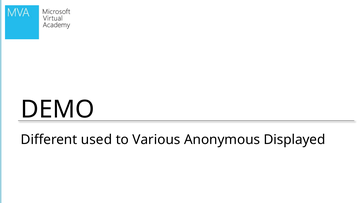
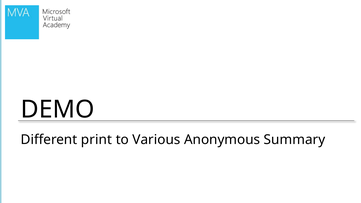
used: used -> print
Displayed: Displayed -> Summary
